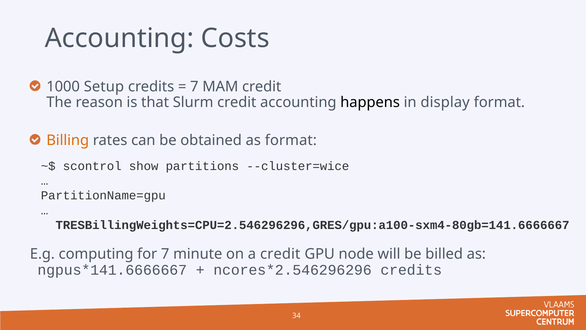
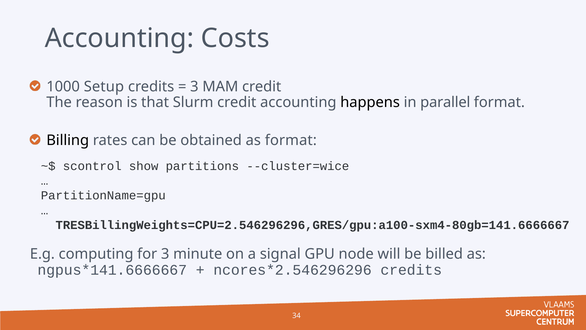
7 at (194, 86): 7 -> 3
display: display -> parallel
Billing colour: orange -> black
for 7: 7 -> 3
a credit: credit -> signal
